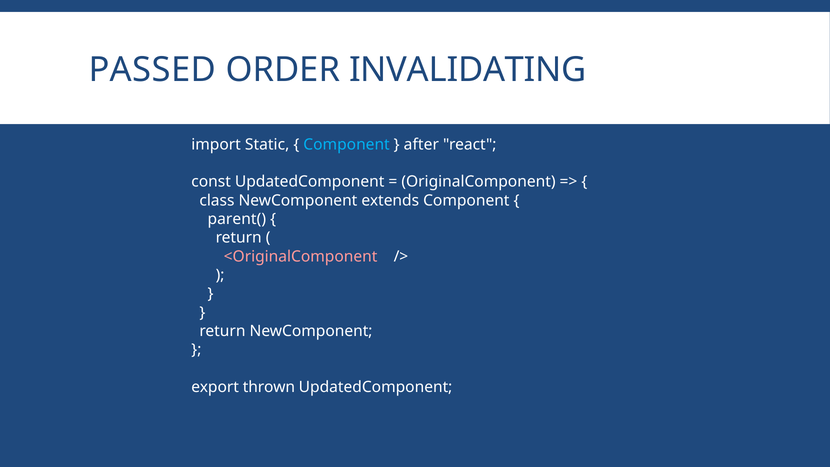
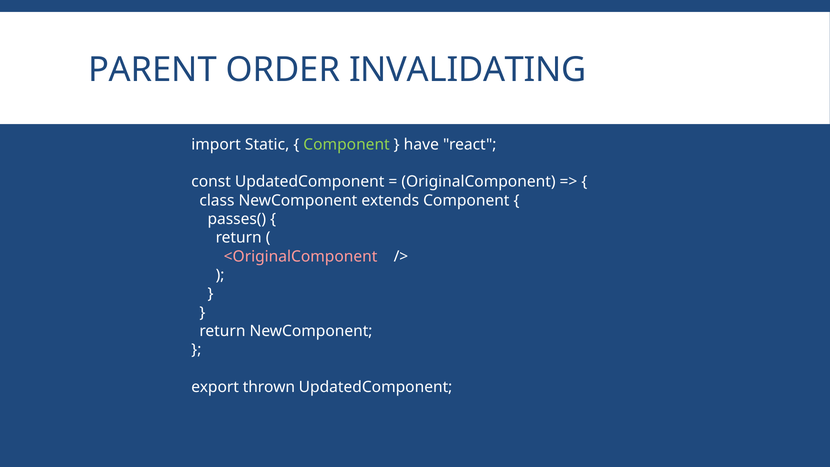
PASSED: PASSED -> PARENT
Component at (347, 144) colour: light blue -> light green
after: after -> have
parent(: parent( -> passes(
